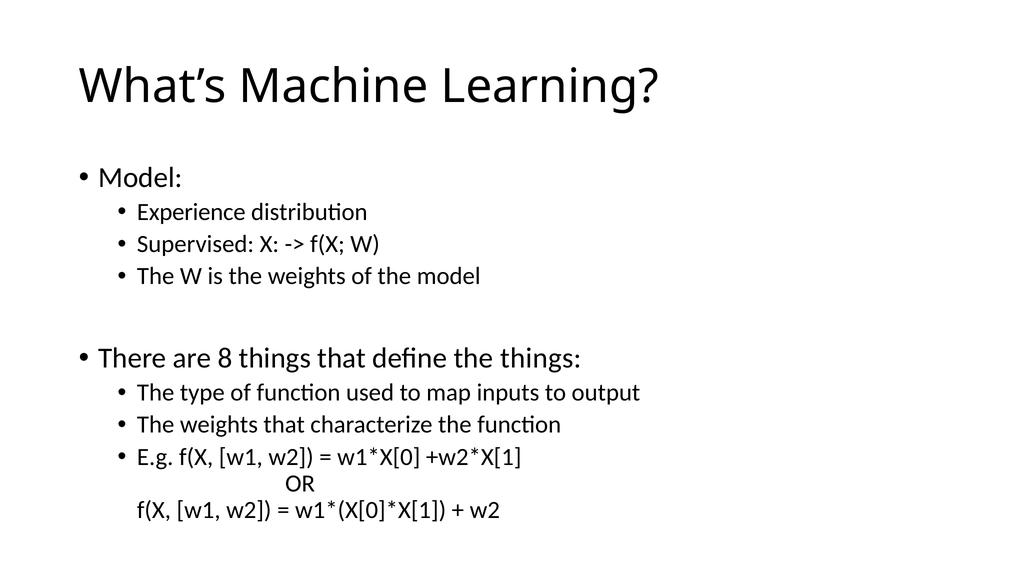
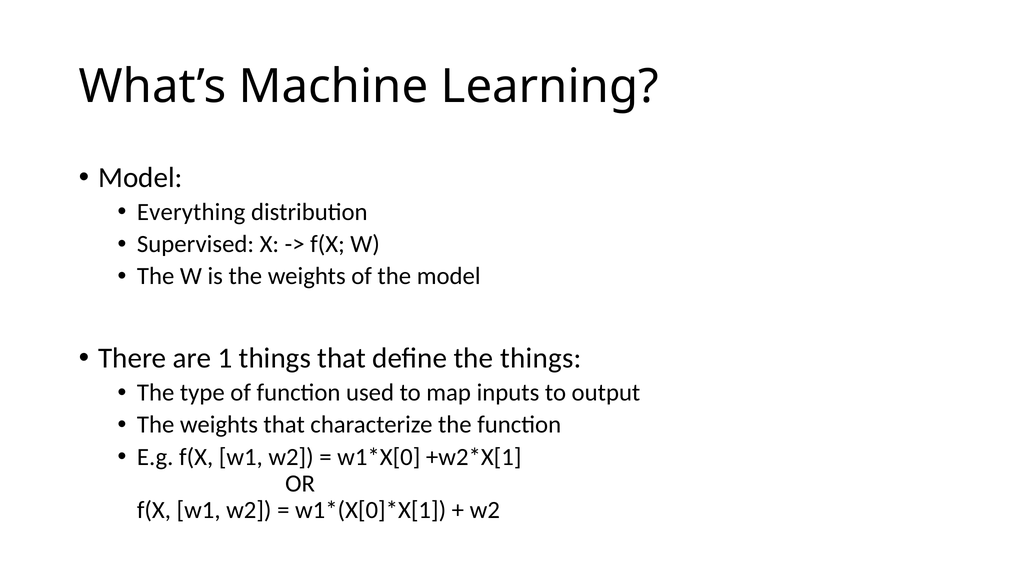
Experience: Experience -> Everything
8: 8 -> 1
